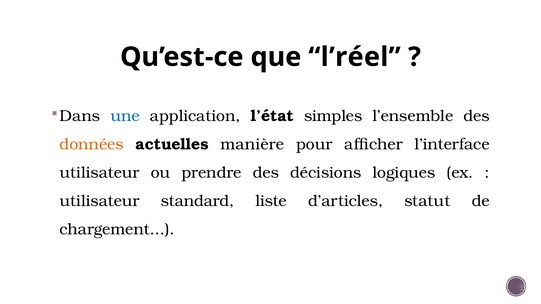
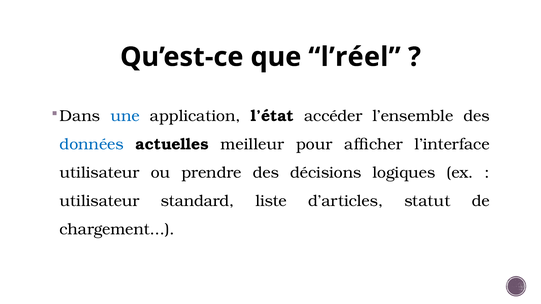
simples: simples -> accéder
données colour: orange -> blue
manière: manière -> meilleur
